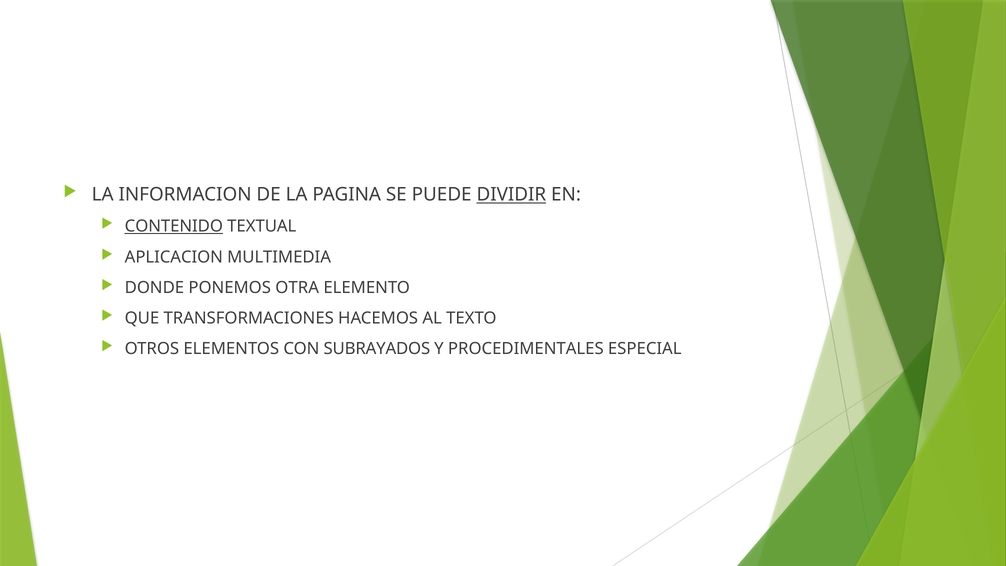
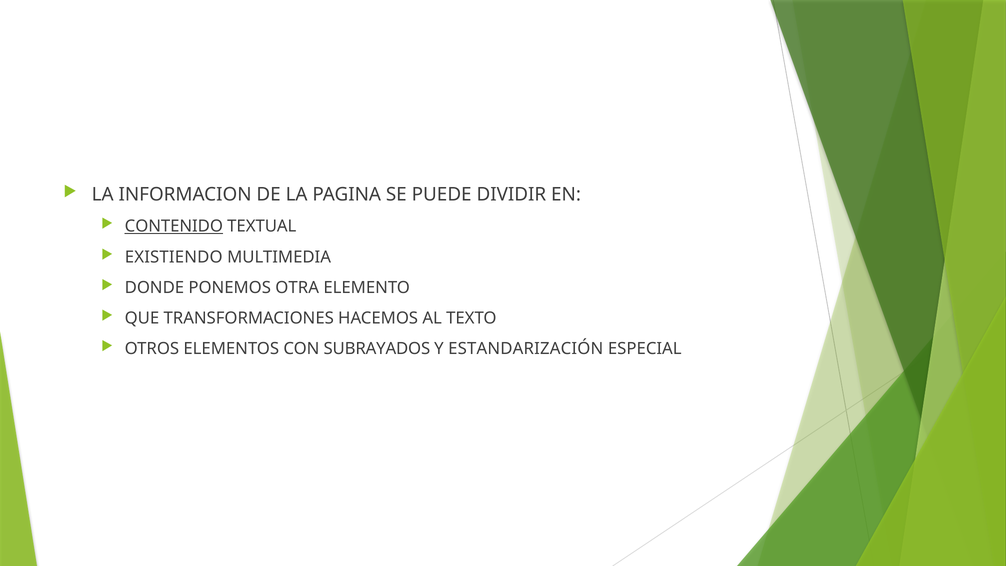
DIVIDIR underline: present -> none
APLICACION: APLICACION -> EXISTIENDO
PROCEDIMENTALES: PROCEDIMENTALES -> ESTANDARIZACIÓN
